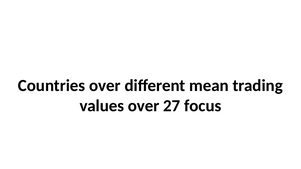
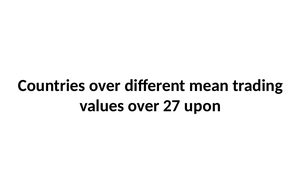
focus: focus -> upon
